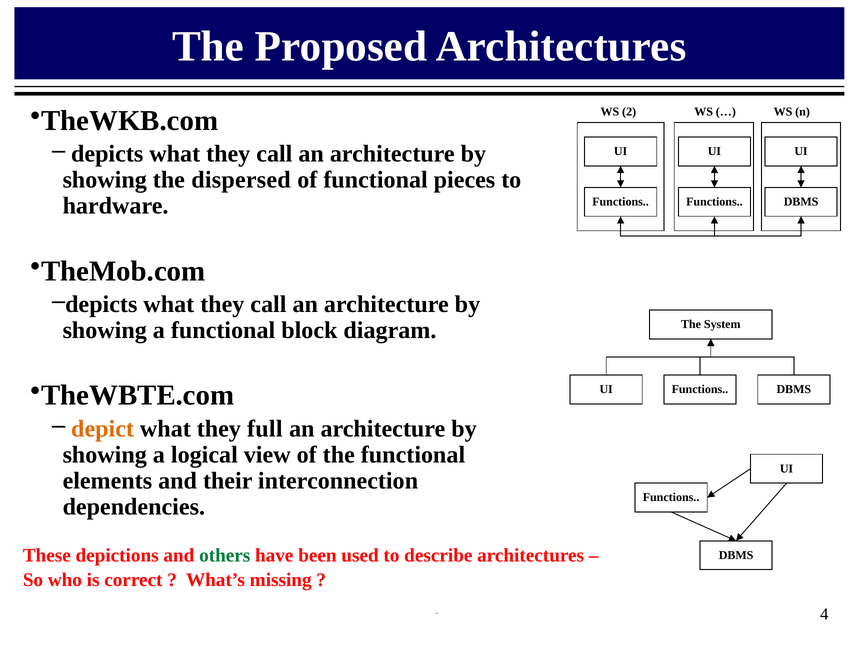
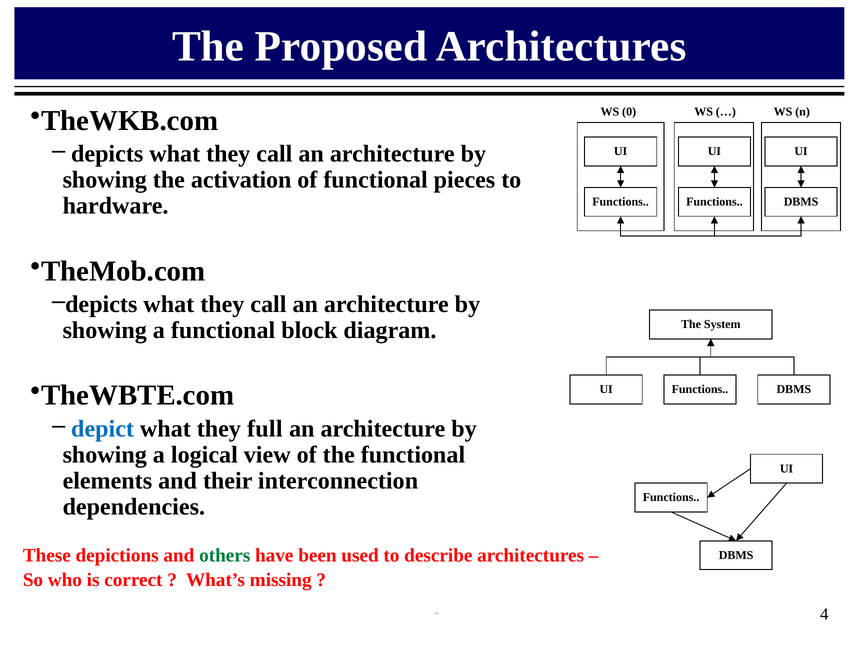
2: 2 -> 0
dispersed: dispersed -> activation
depict colour: orange -> blue
